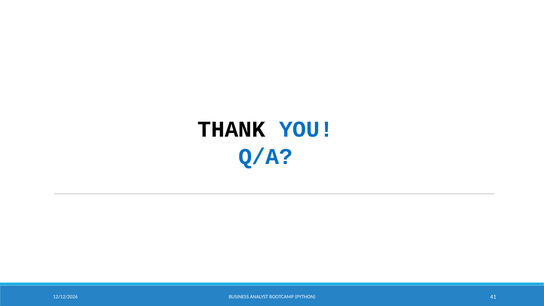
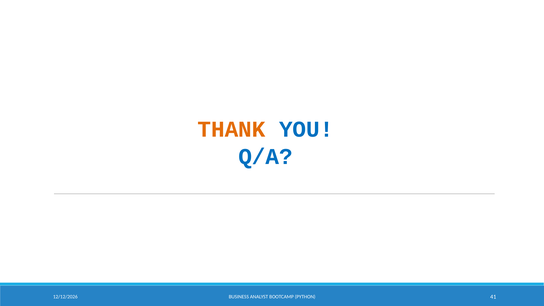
THANK colour: black -> orange
